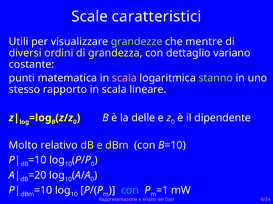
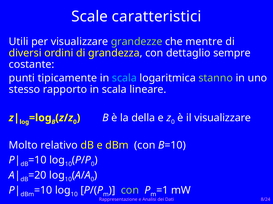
variano: variano -> sempre
matematica: matematica -> tipicamente
scala at (124, 78) colour: pink -> light blue
delle: delle -> della
il dipendente: dipendente -> visualizzare
con at (130, 191) colour: light blue -> light green
